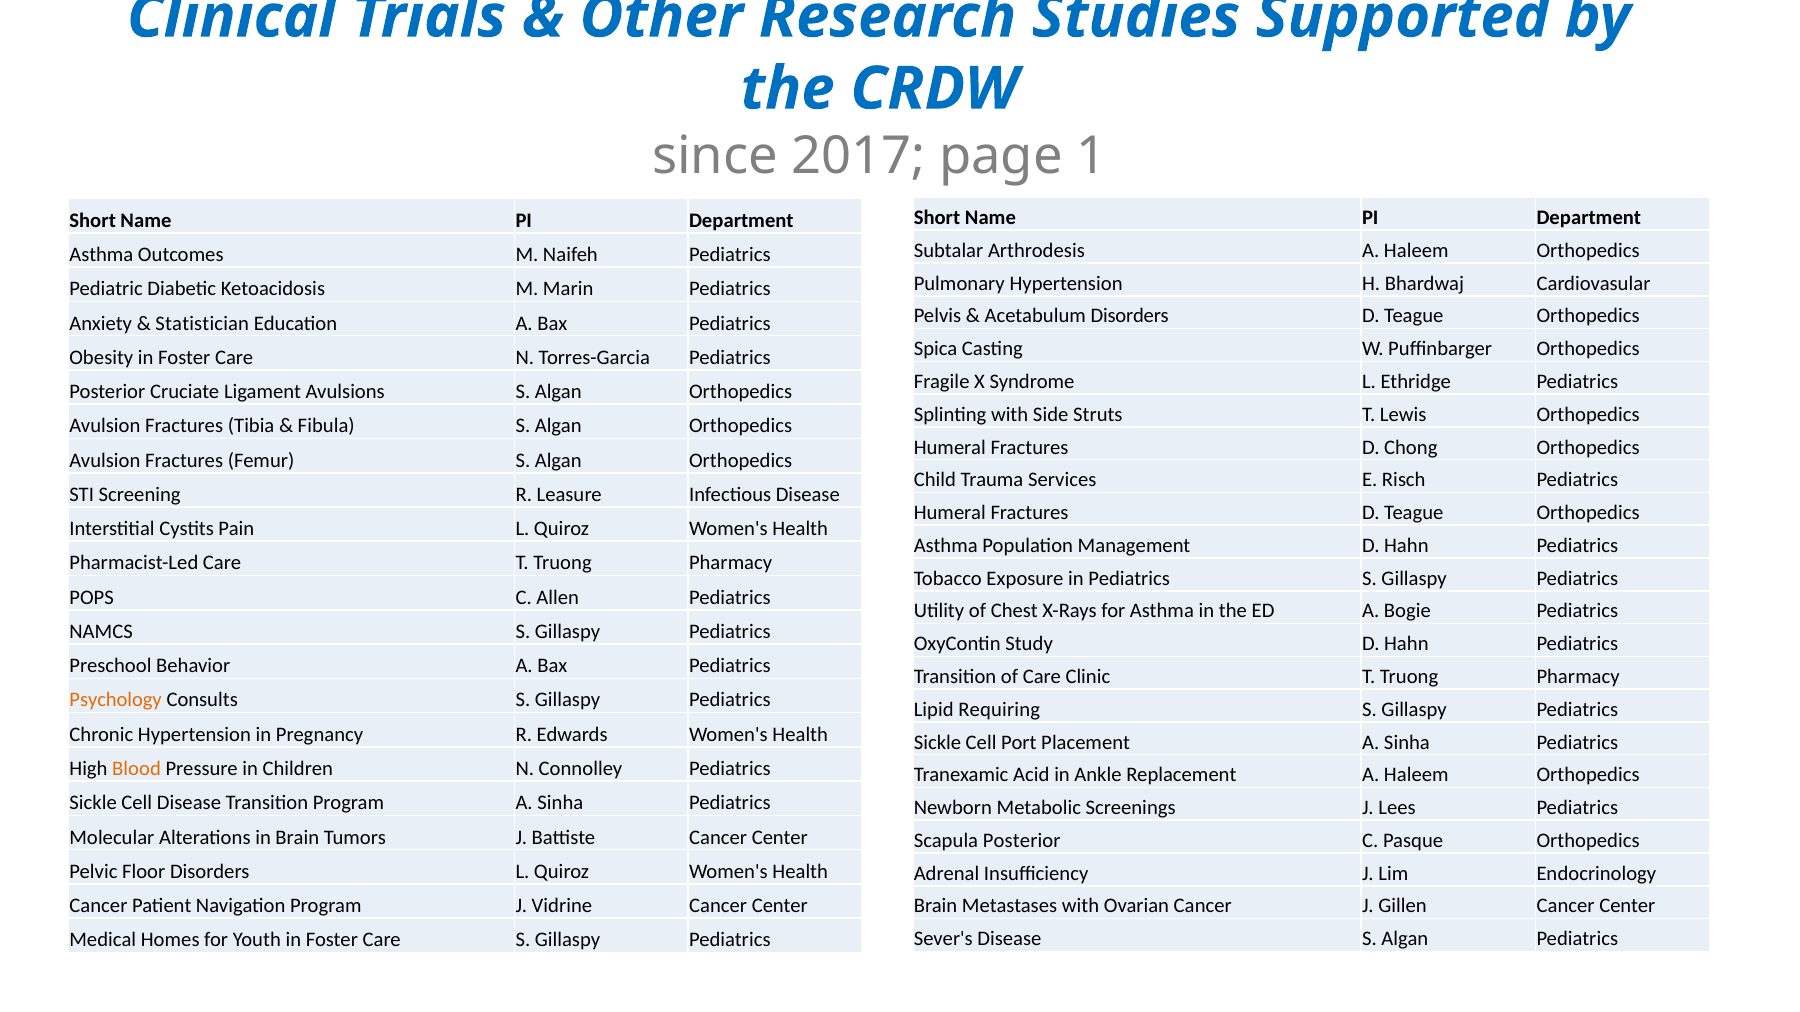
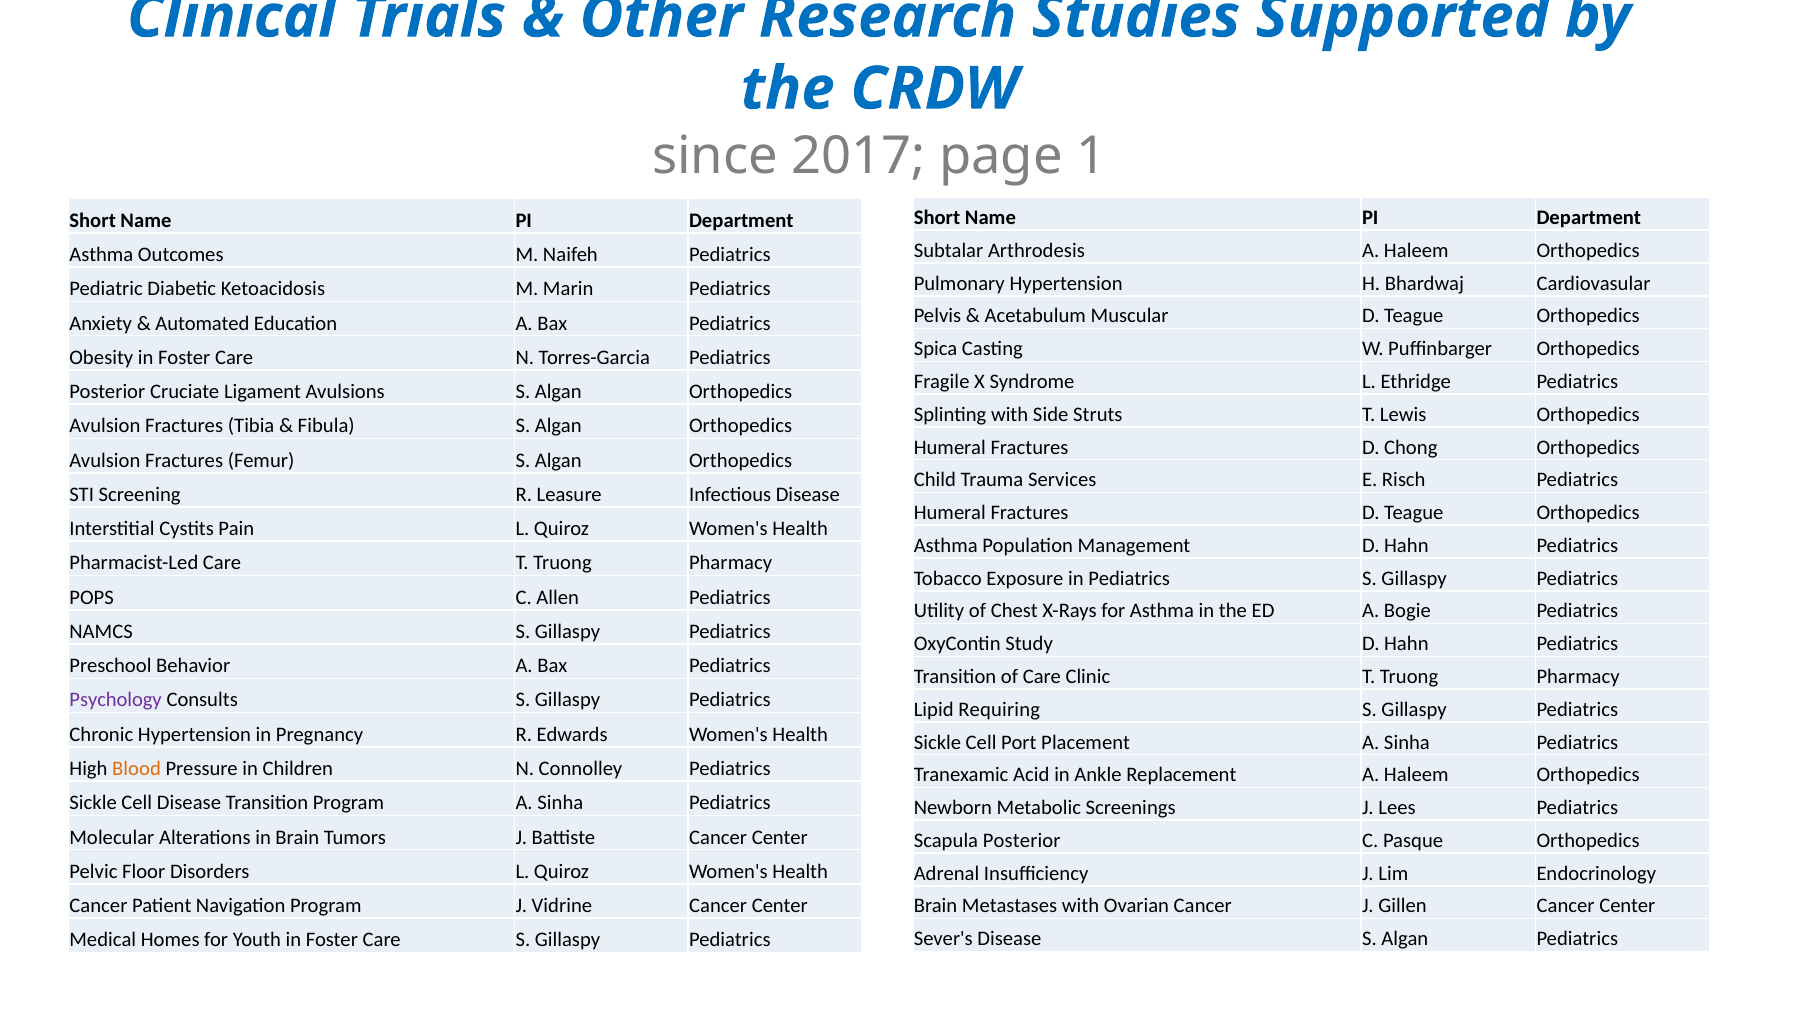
Acetabulum Disorders: Disorders -> Muscular
Statistician: Statistician -> Automated
Psychology colour: orange -> purple
